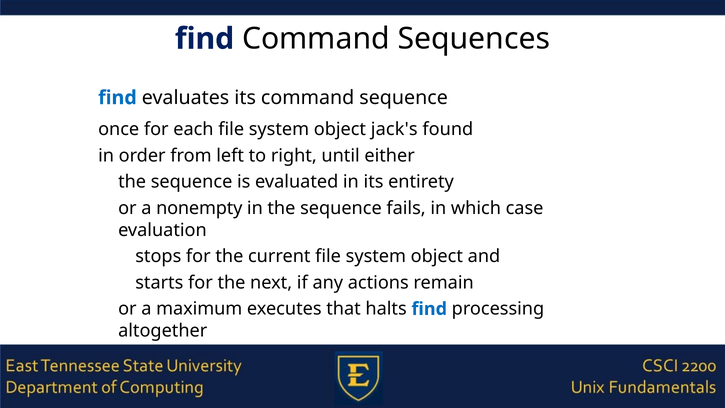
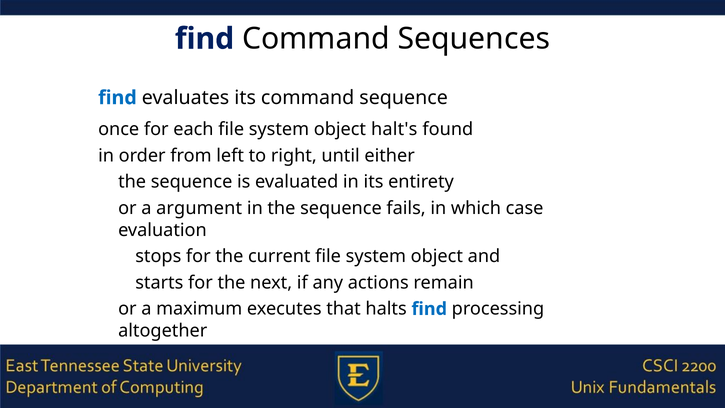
jack's: jack's -> halt's
nonempty: nonempty -> argument
